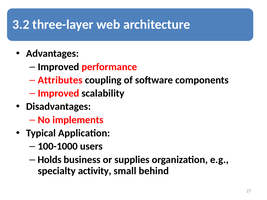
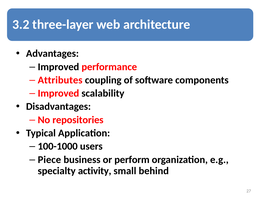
implements: implements -> repositories
Holds: Holds -> Piece
supplies: supplies -> perform
